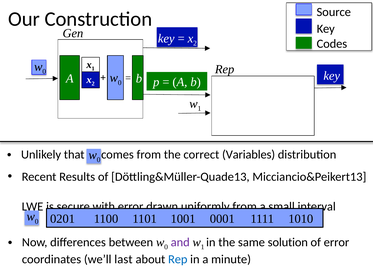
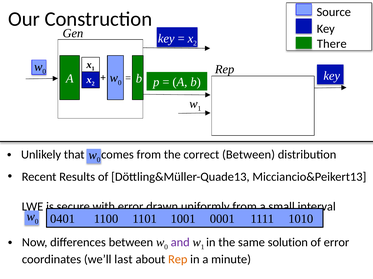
Codes: Codes -> There
correct Variables: Variables -> Between
0201: 0201 -> 0401
Rep at (178, 260) colour: blue -> orange
